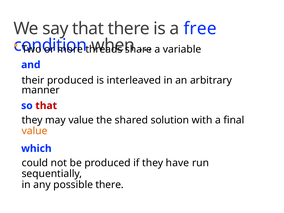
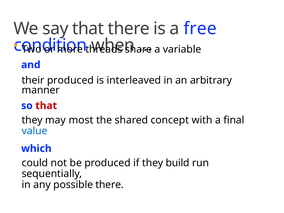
may value: value -> most
solution: solution -> concept
value at (35, 131) colour: orange -> blue
have: have -> build
